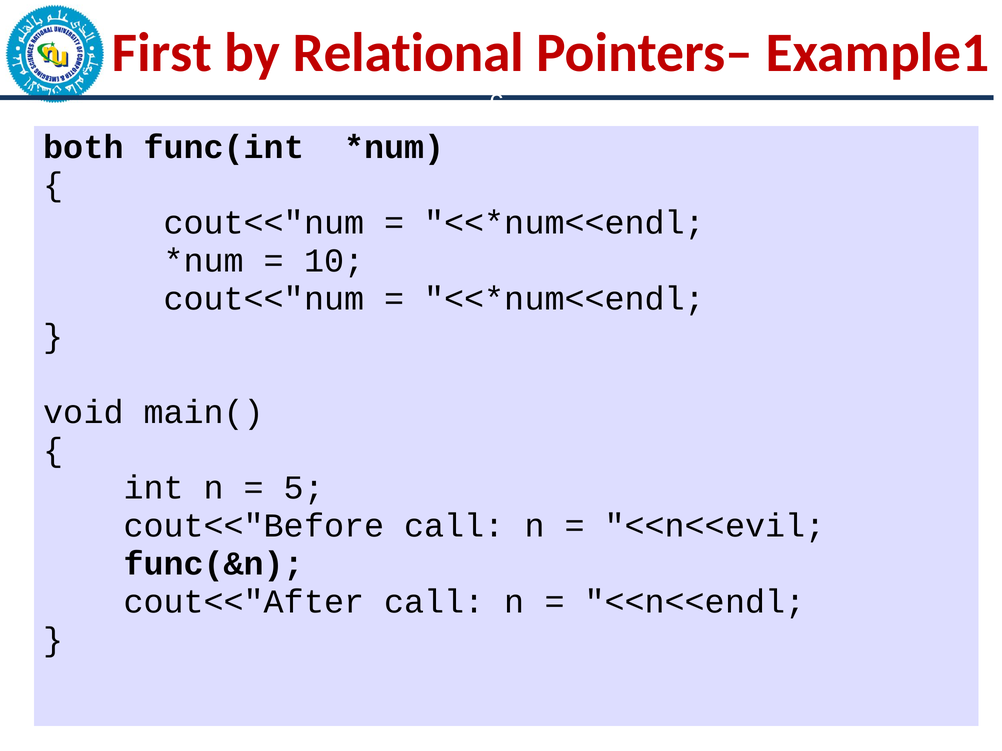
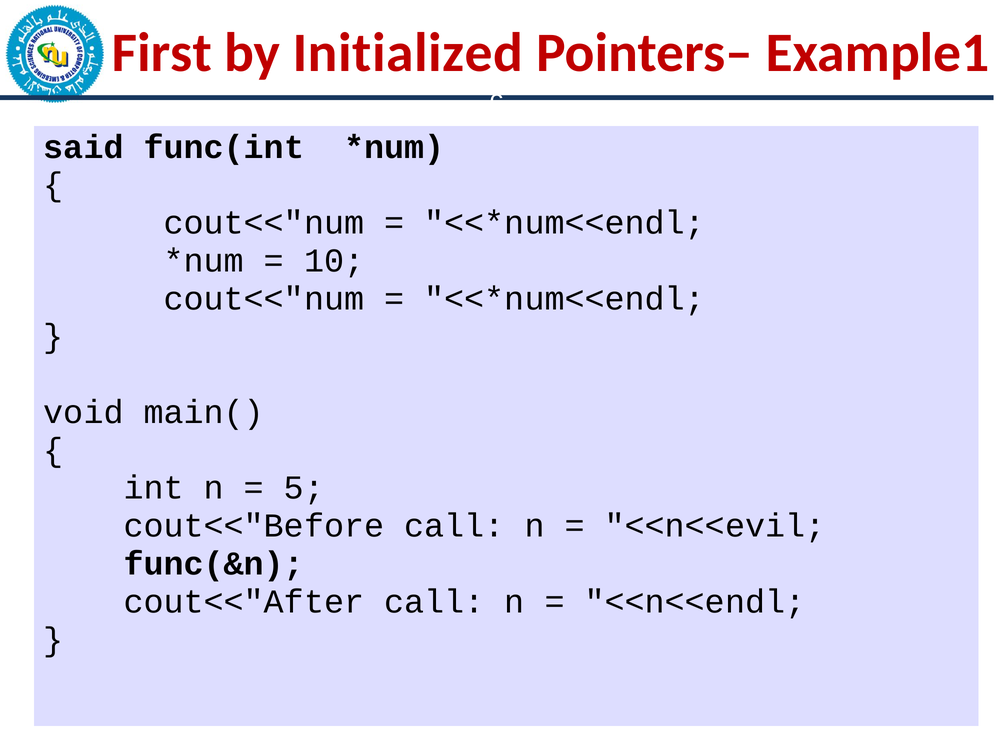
Relational: Relational -> Initialized
both: both -> said
